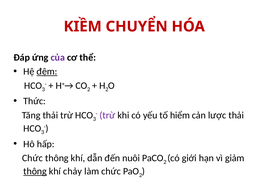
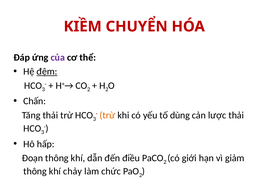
Thức: Thức -> Chấn
trừ at (107, 116) colour: purple -> orange
hiểm: hiểm -> dùng
Chức at (32, 159): Chức -> Đoạn
nuôi: nuôi -> điều
thông at (35, 172) underline: present -> none
